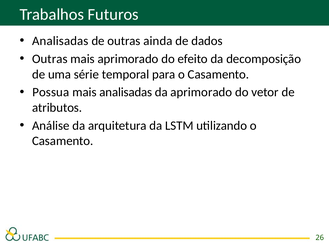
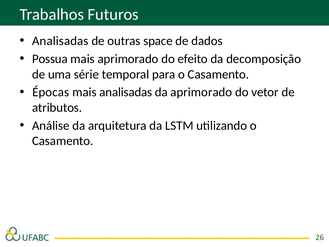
ainda: ainda -> space
Outras at (50, 59): Outras -> Possua
Possua: Possua -> Épocas
